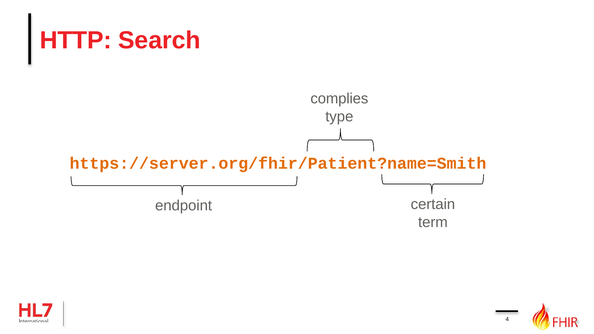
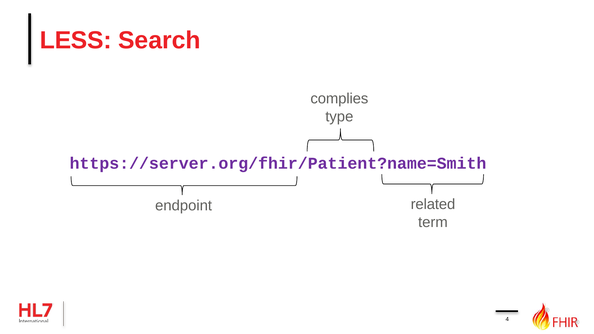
HTTP: HTTP -> LESS
https://server.org/fhir/Patient?name=Smith colour: orange -> purple
certain: certain -> related
